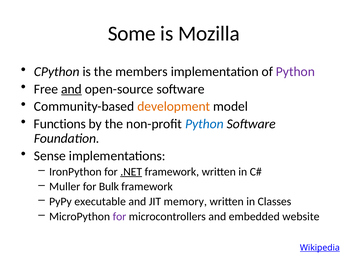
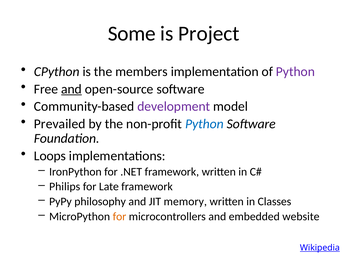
Mozilla: Mozilla -> Project
development colour: orange -> purple
Functions: Functions -> Prevailed
Sense: Sense -> Loops
.NET underline: present -> none
Muller: Muller -> Philips
Bulk: Bulk -> Late
executable: executable -> philosophy
for at (119, 217) colour: purple -> orange
